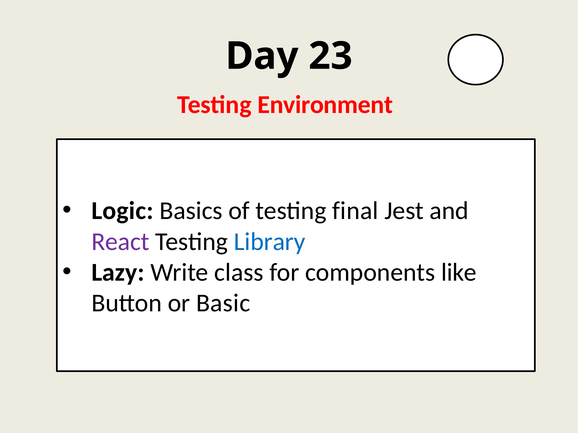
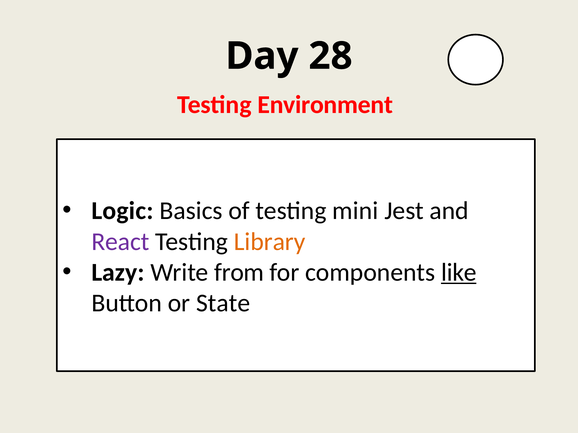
23: 23 -> 28
final: final -> mini
Library colour: blue -> orange
class: class -> from
like underline: none -> present
Basic: Basic -> State
